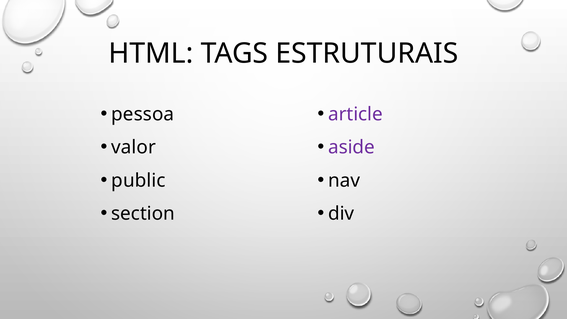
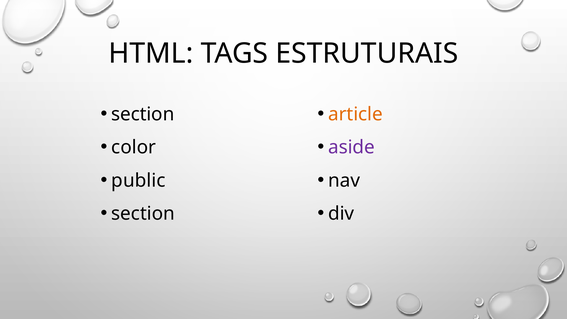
pessoa at (143, 114): pessoa -> section
article colour: purple -> orange
valor: valor -> color
